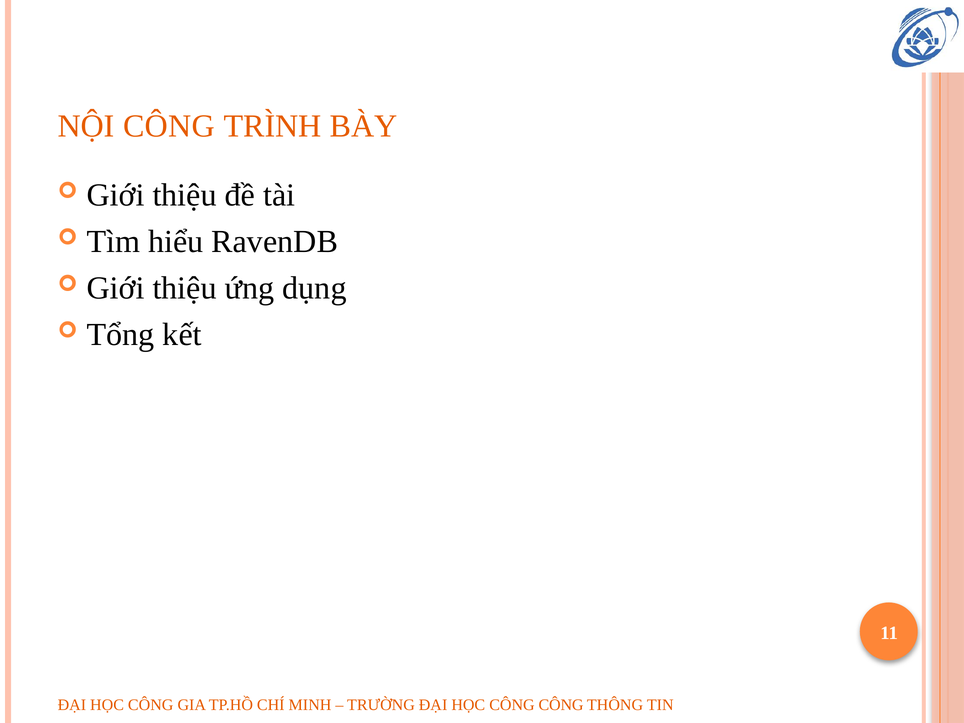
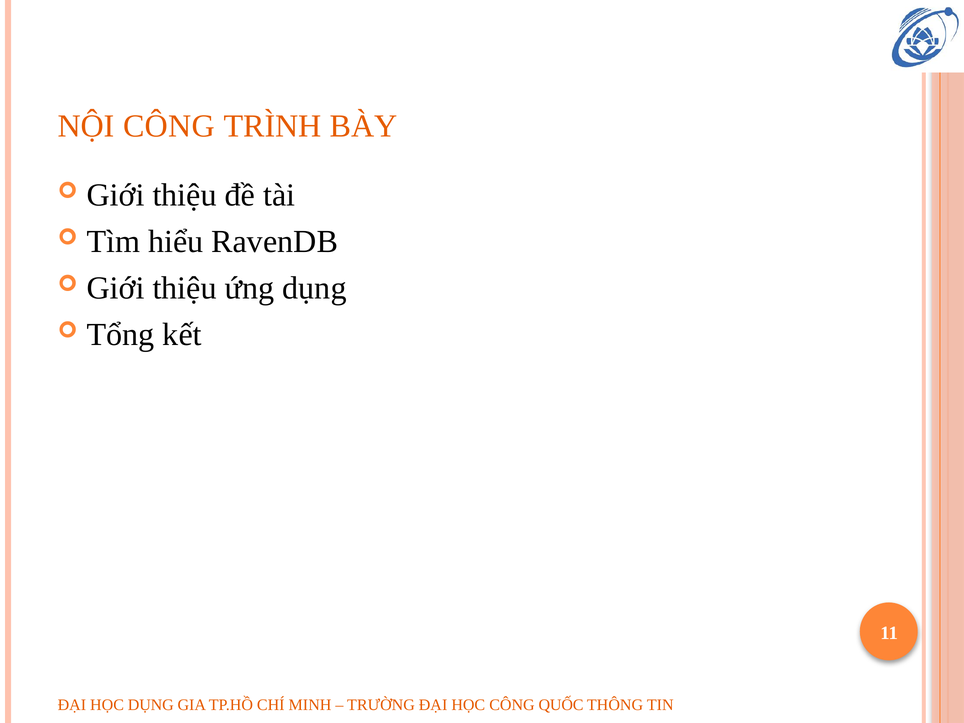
CÔNG at (151, 705): CÔNG -> DỤNG
CÔNG CÔNG: CÔNG -> QUỐC
